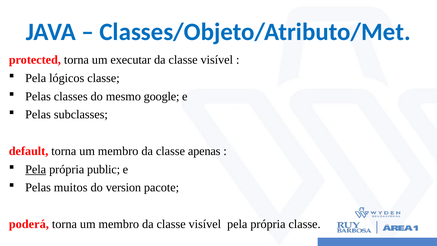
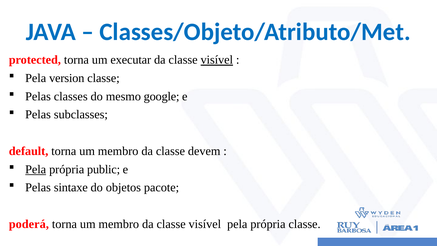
visível at (217, 60) underline: none -> present
lógicos: lógicos -> version
apenas: apenas -> devem
muitos: muitos -> sintaxe
version: version -> objetos
